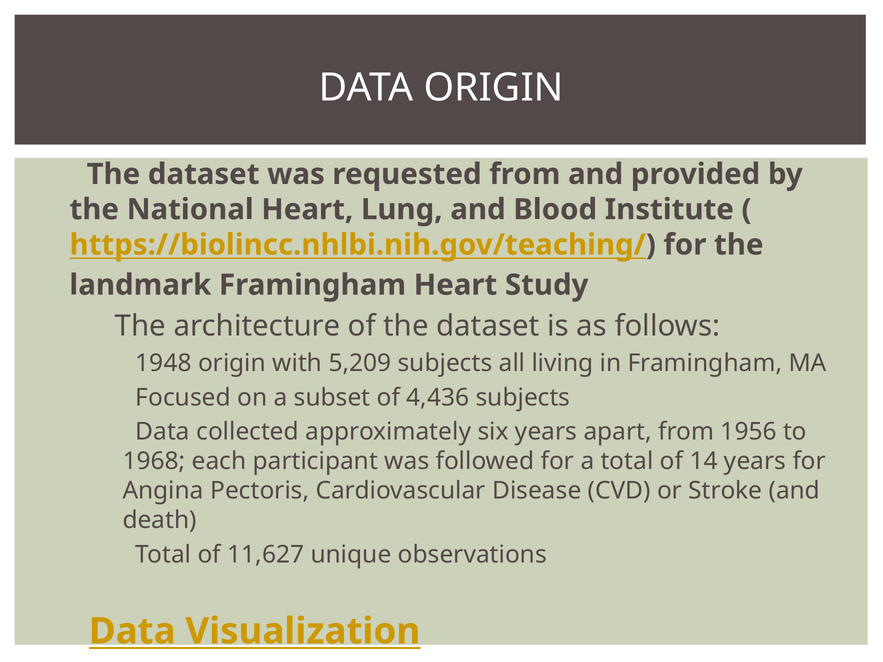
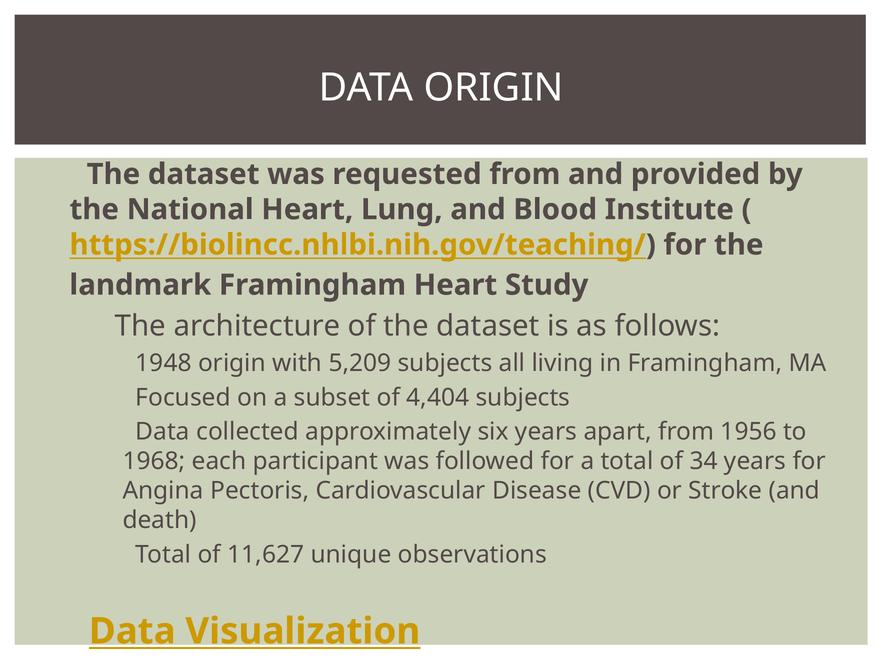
4,436: 4,436 -> 4,404
14: 14 -> 34
